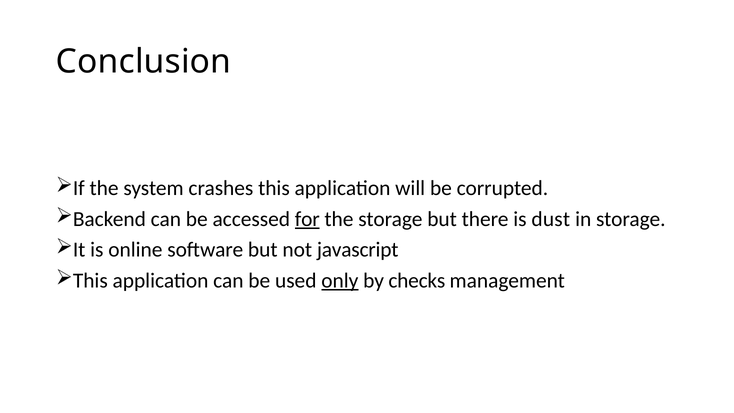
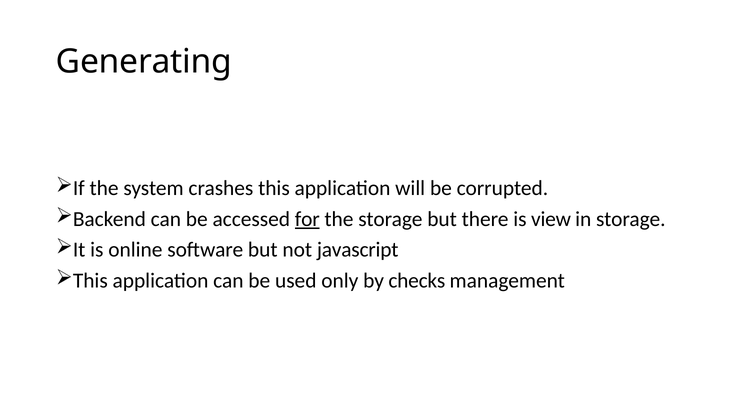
Conclusion: Conclusion -> Generating
dust: dust -> view
only underline: present -> none
